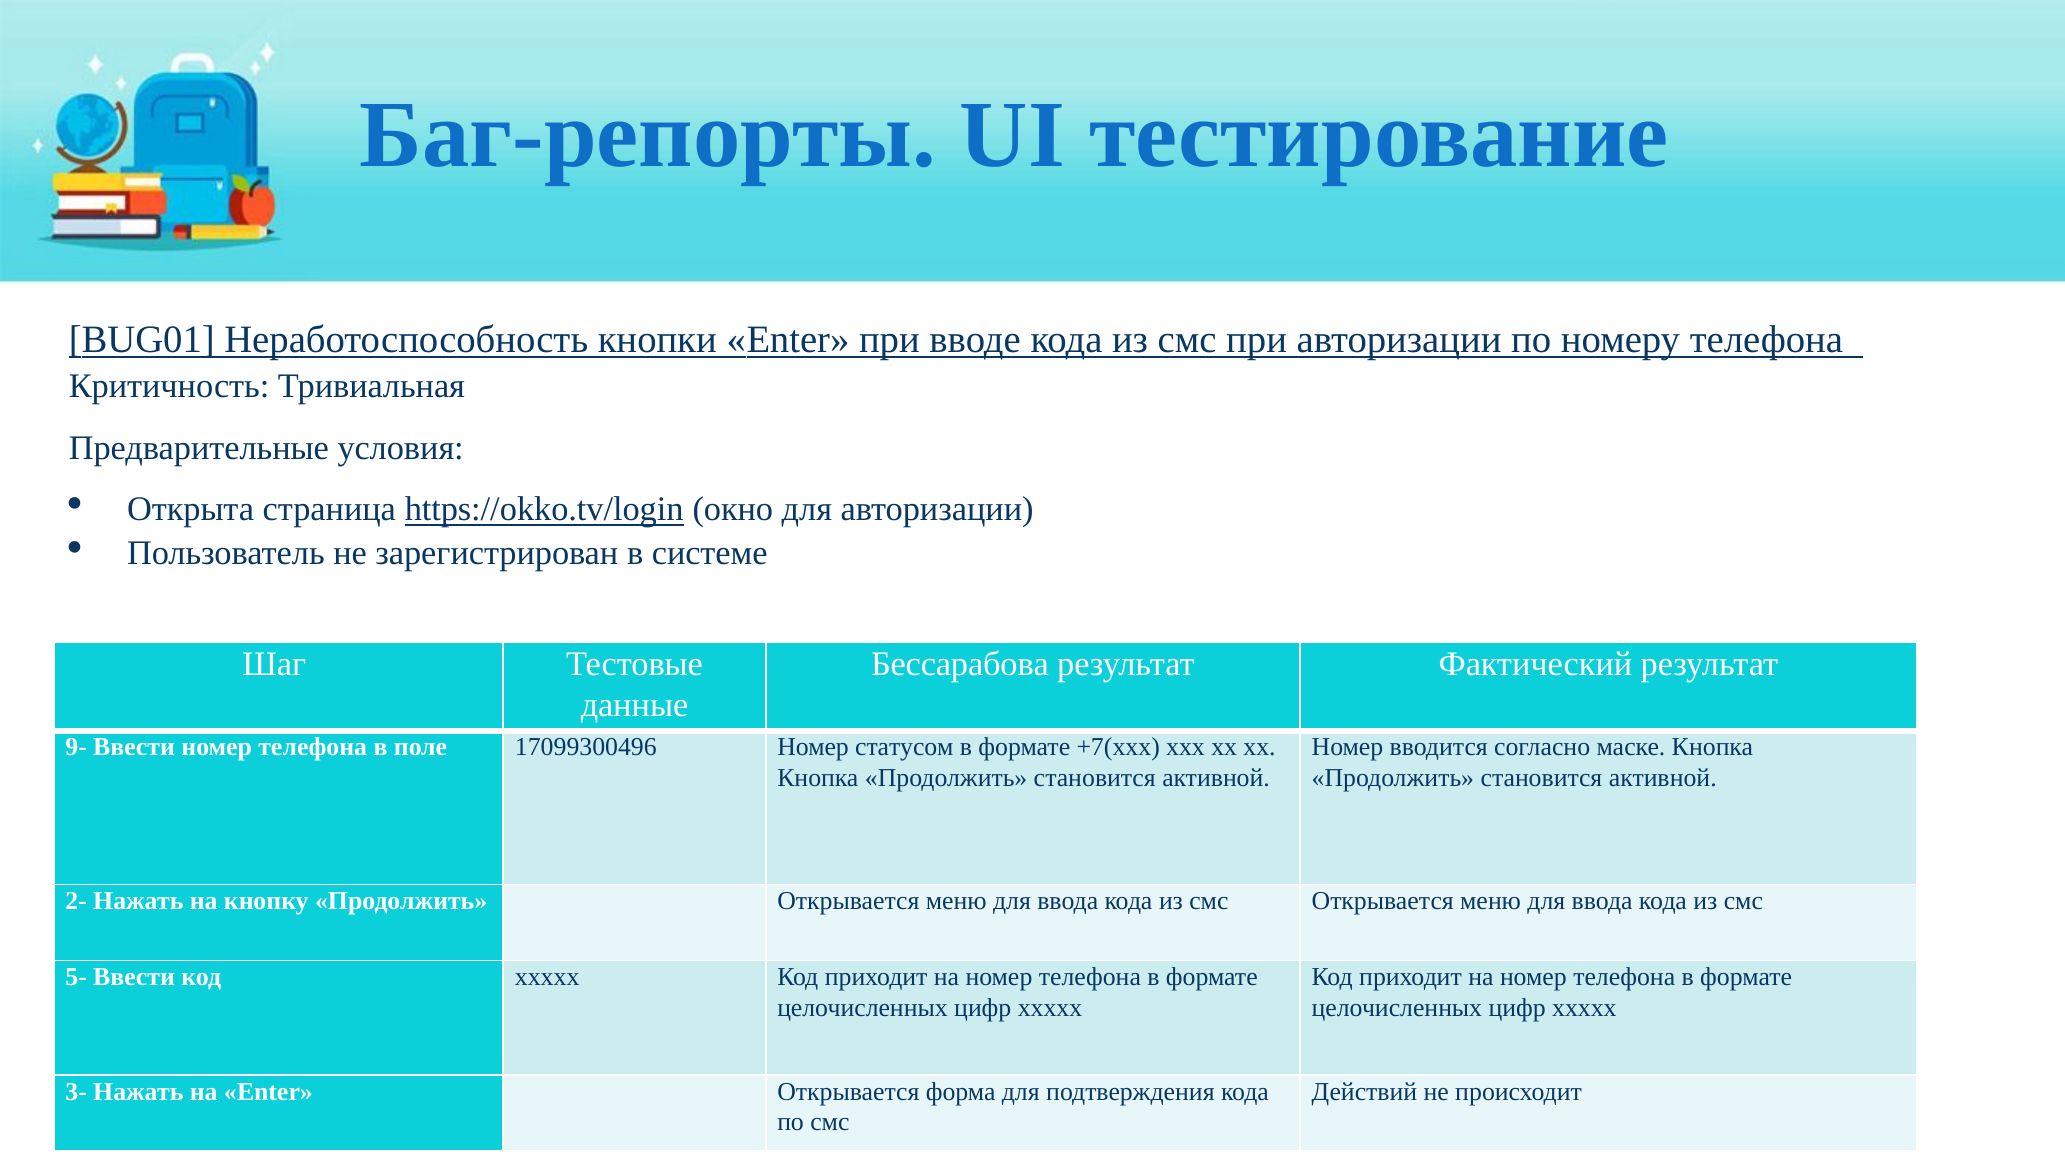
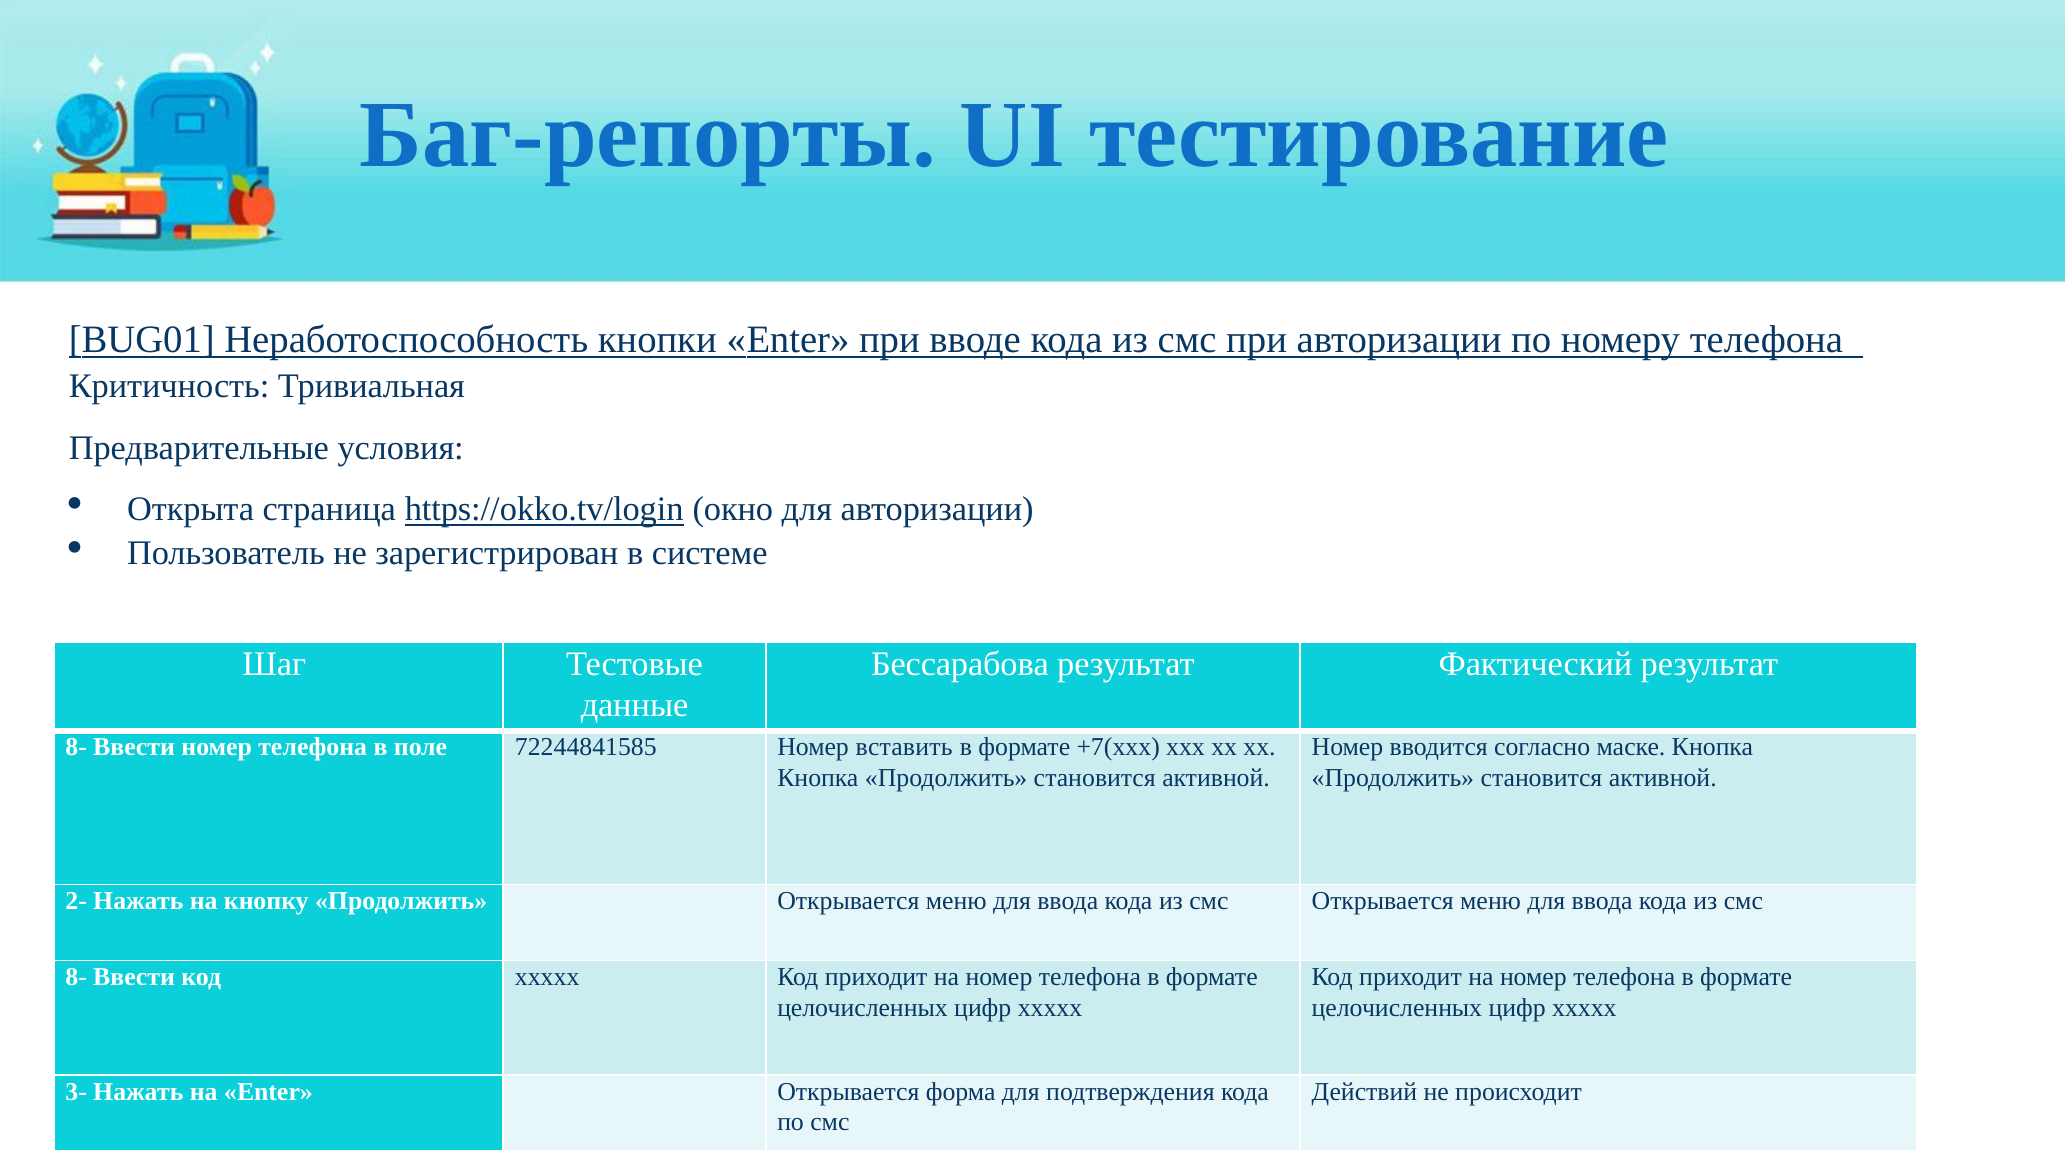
9- at (76, 747): 9- -> 8-
17099300496: 17099300496 -> 72244841585
статусом: статусом -> вставить
5- at (76, 977): 5- -> 8-
